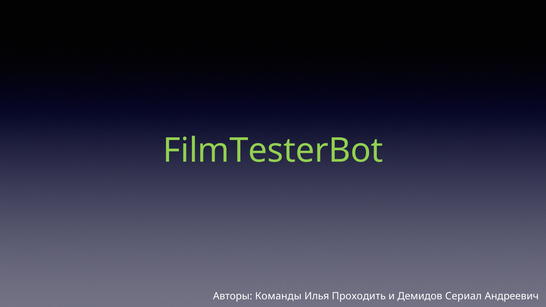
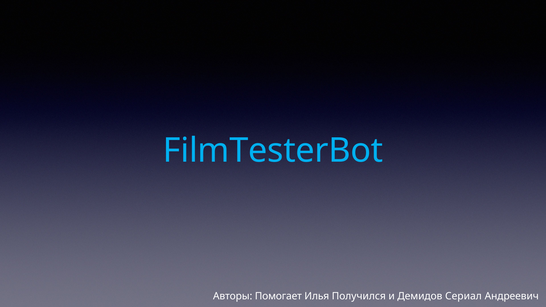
FilmTesterBot colour: light green -> light blue
Команды: Команды -> Помогает
Проходить: Проходить -> Получился
